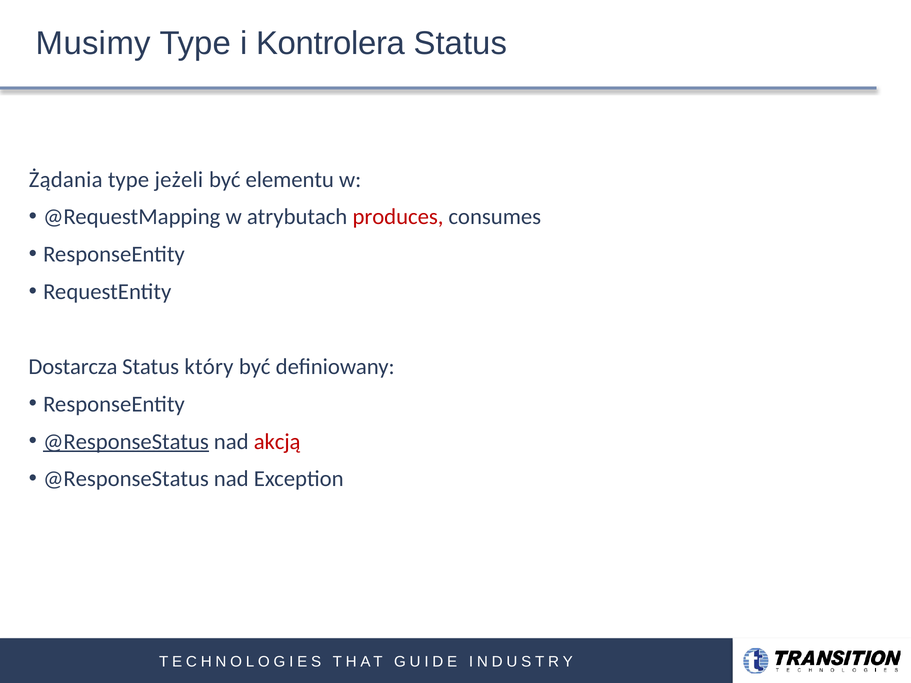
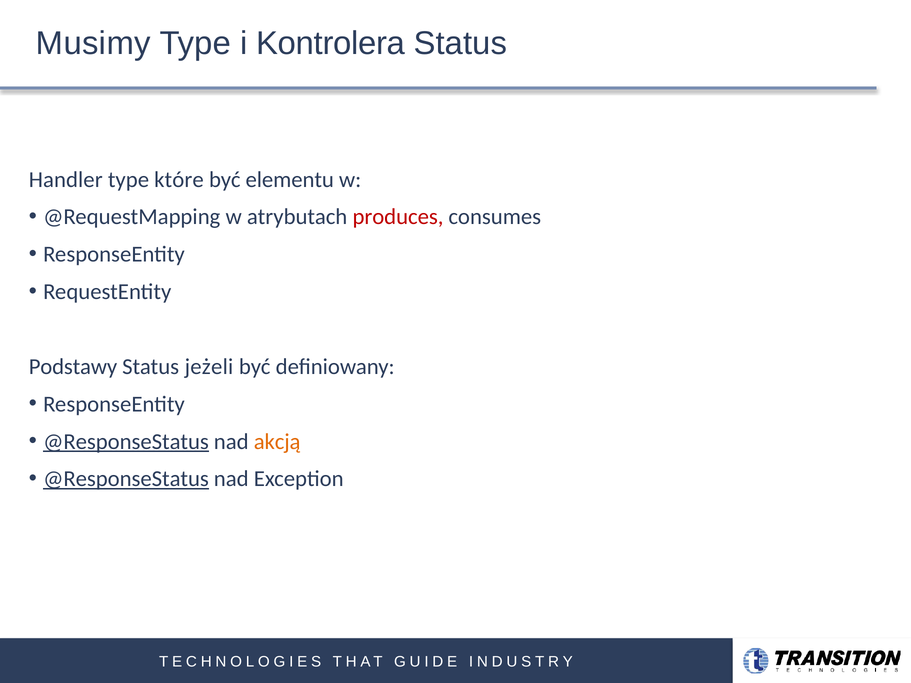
Żądania: Żądania -> Handler
jeżeli: jeżeli -> które
Dostarcza: Dostarcza -> Podstawy
który: który -> jeżeli
akcją colour: red -> orange
@ResponseStatus at (126, 479) underline: none -> present
